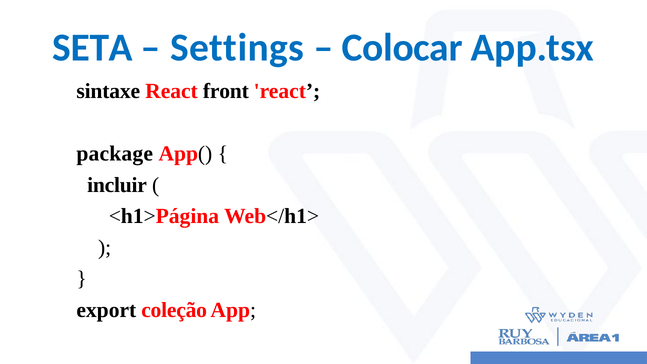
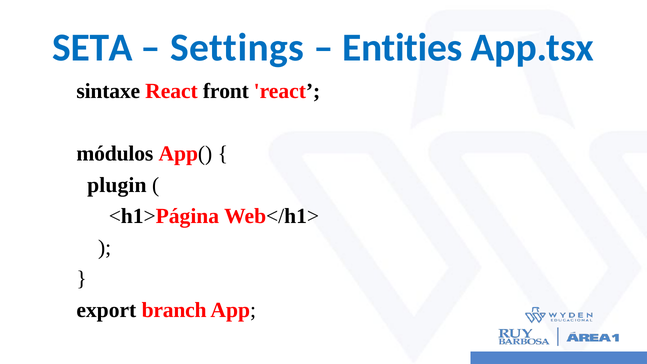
Colocar: Colocar -> Entities
package: package -> módulos
incluir: incluir -> plugin
coleção: coleção -> branch
